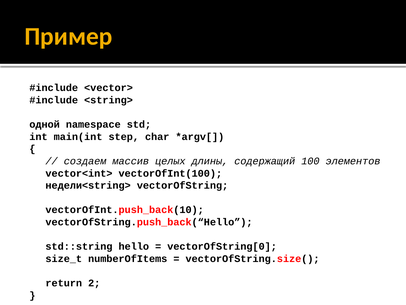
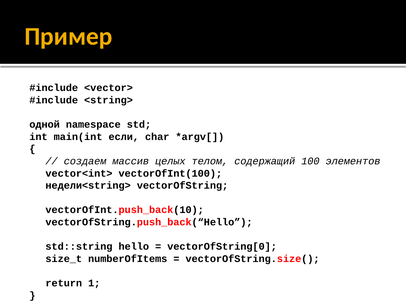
step: step -> если
длины: длины -> телом
2: 2 -> 1
